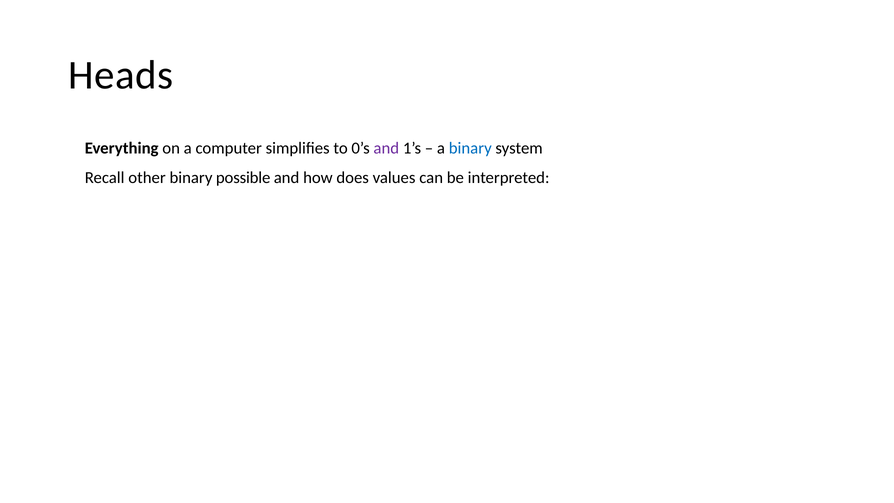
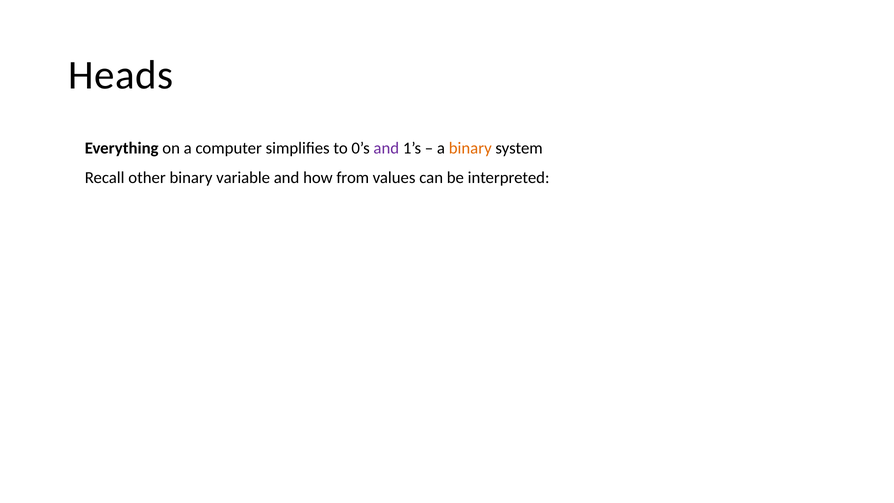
binary at (470, 148) colour: blue -> orange
possible: possible -> variable
does: does -> from
